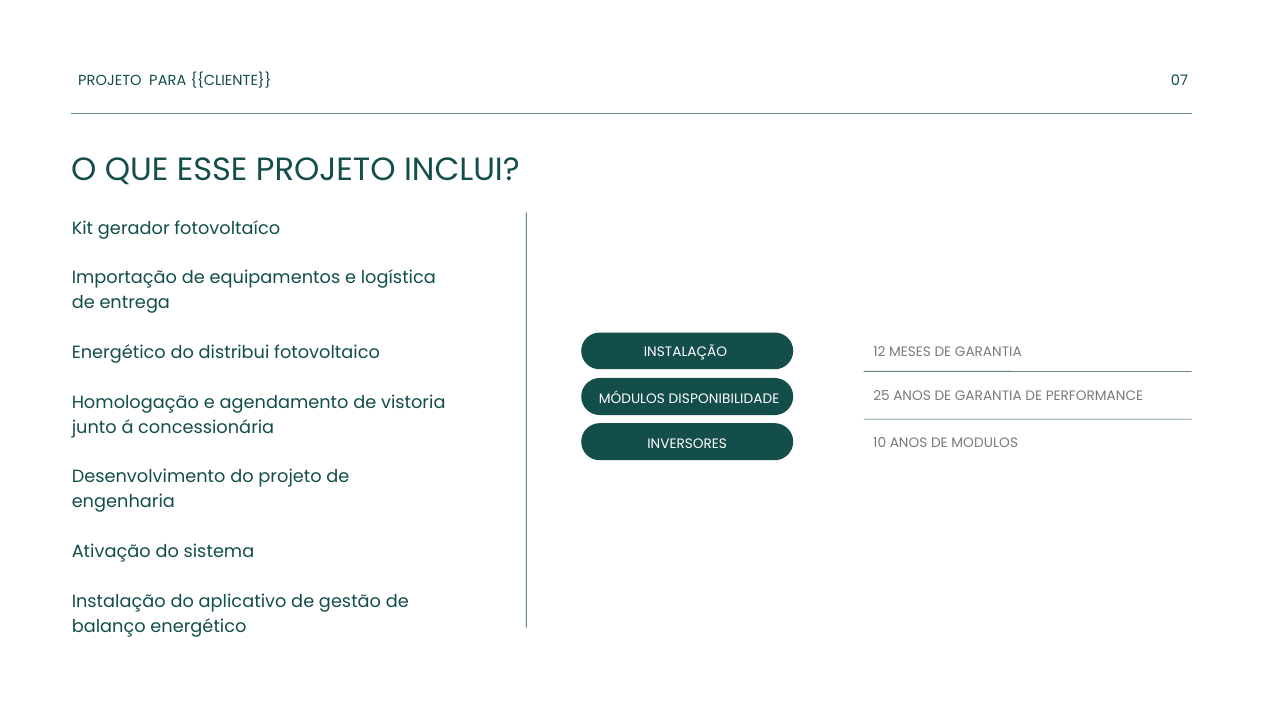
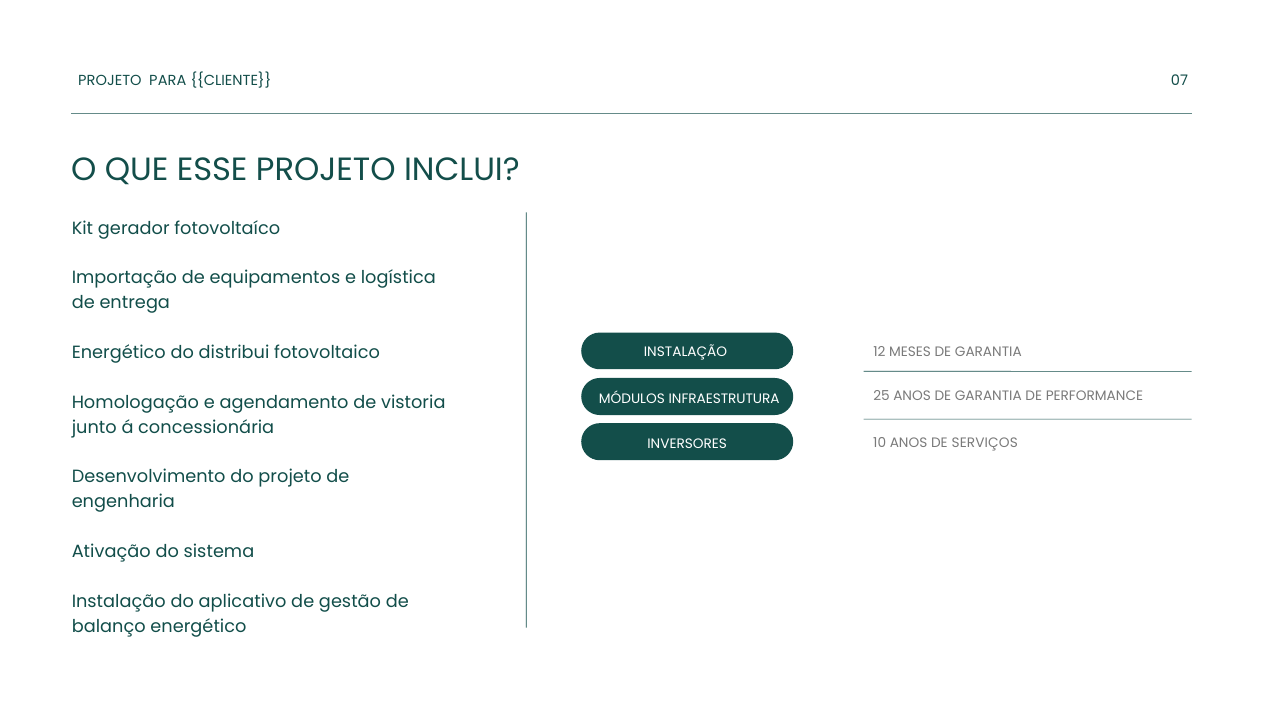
DISPONIBILIDADE: DISPONIBILIDADE -> INFRAESTRUTURA
MODULOS: MODULOS -> SERVIÇOS
